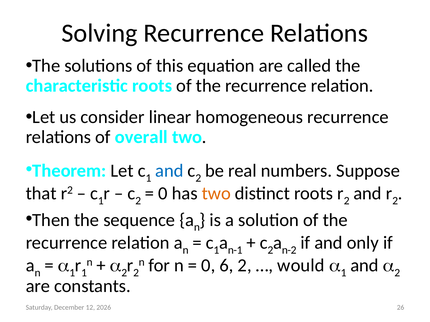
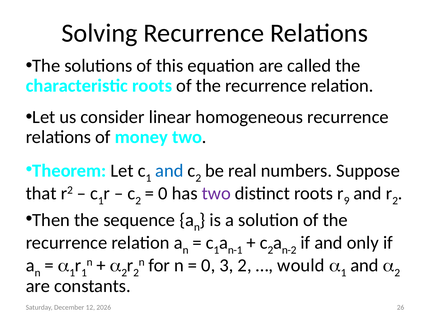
overall: overall -> money
two at (216, 194) colour: orange -> purple
2 at (347, 201): 2 -> 9
6: 6 -> 3
